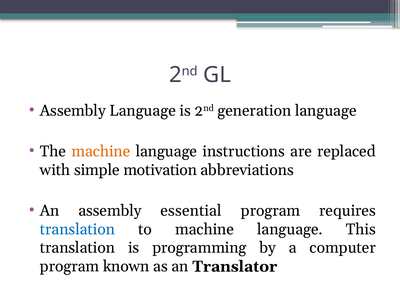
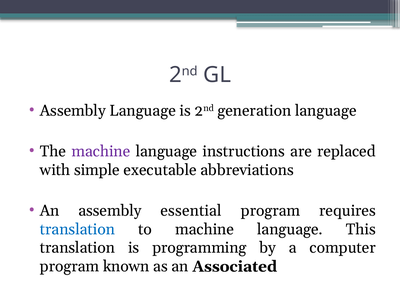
machine at (101, 151) colour: orange -> purple
motivation: motivation -> executable
Translator: Translator -> Associated
